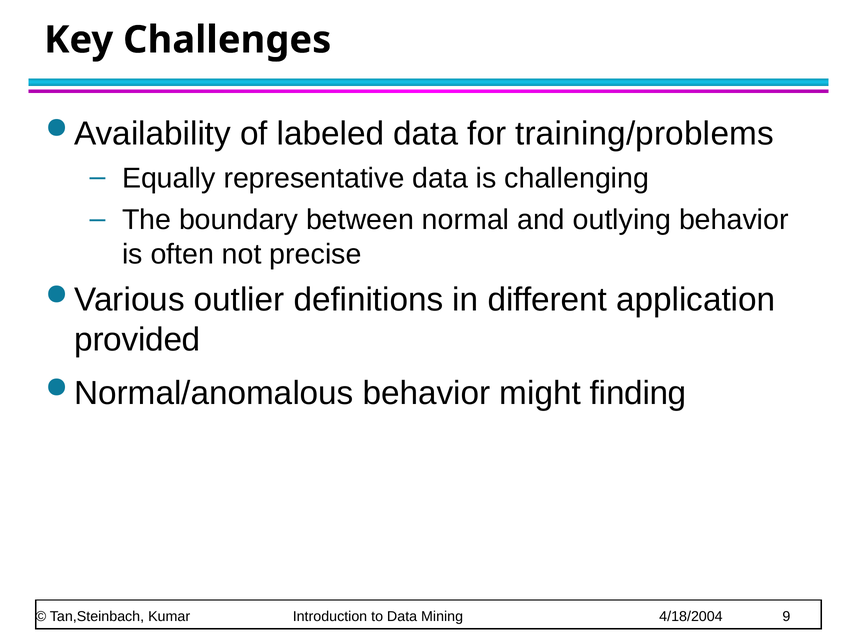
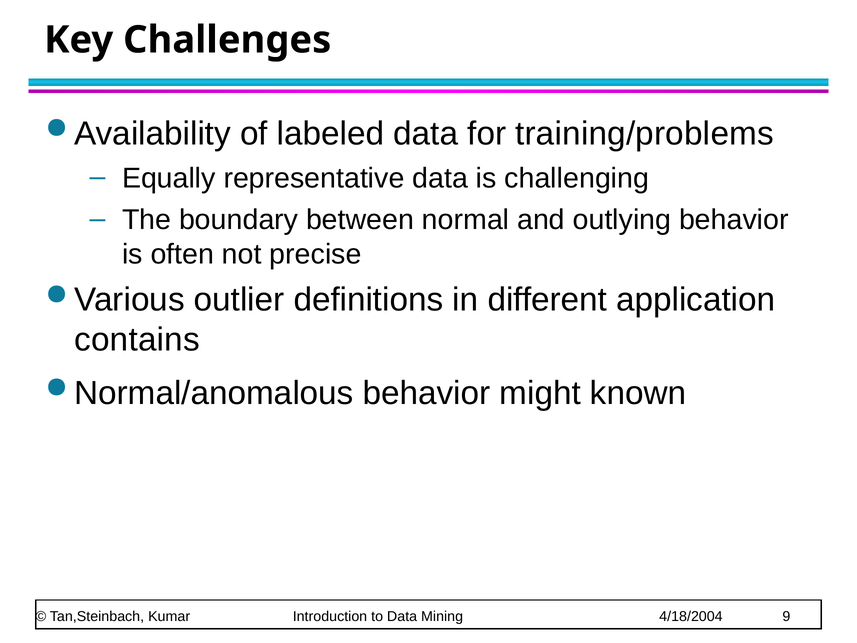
provided: provided -> contains
finding: finding -> known
